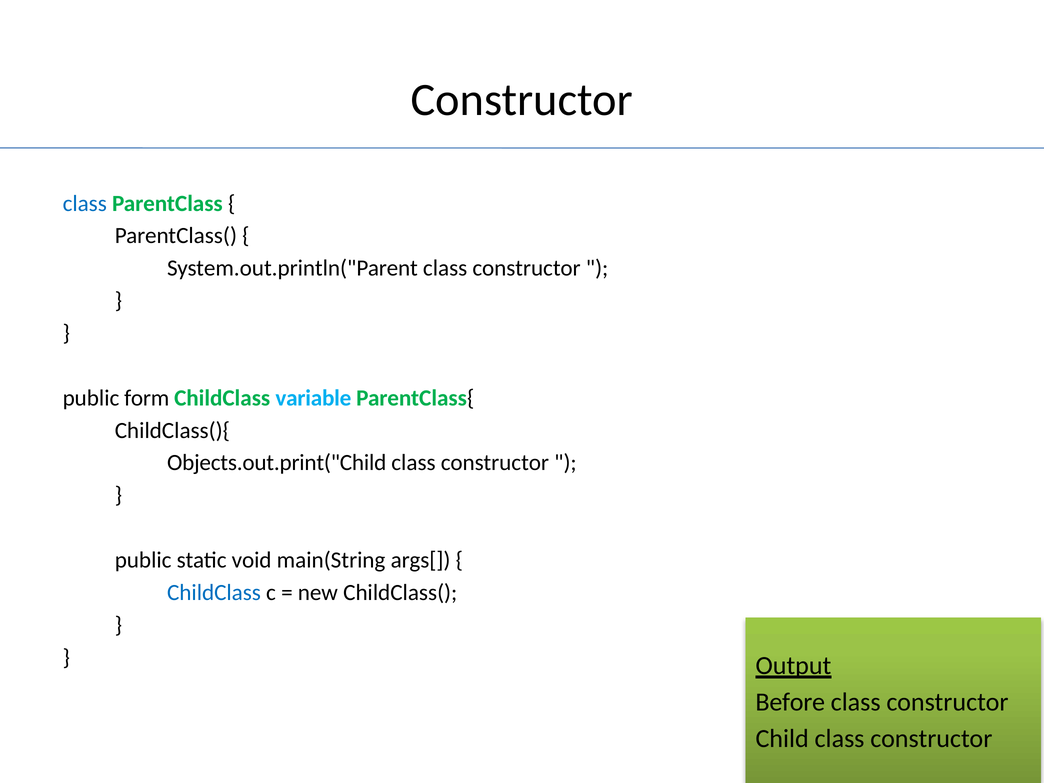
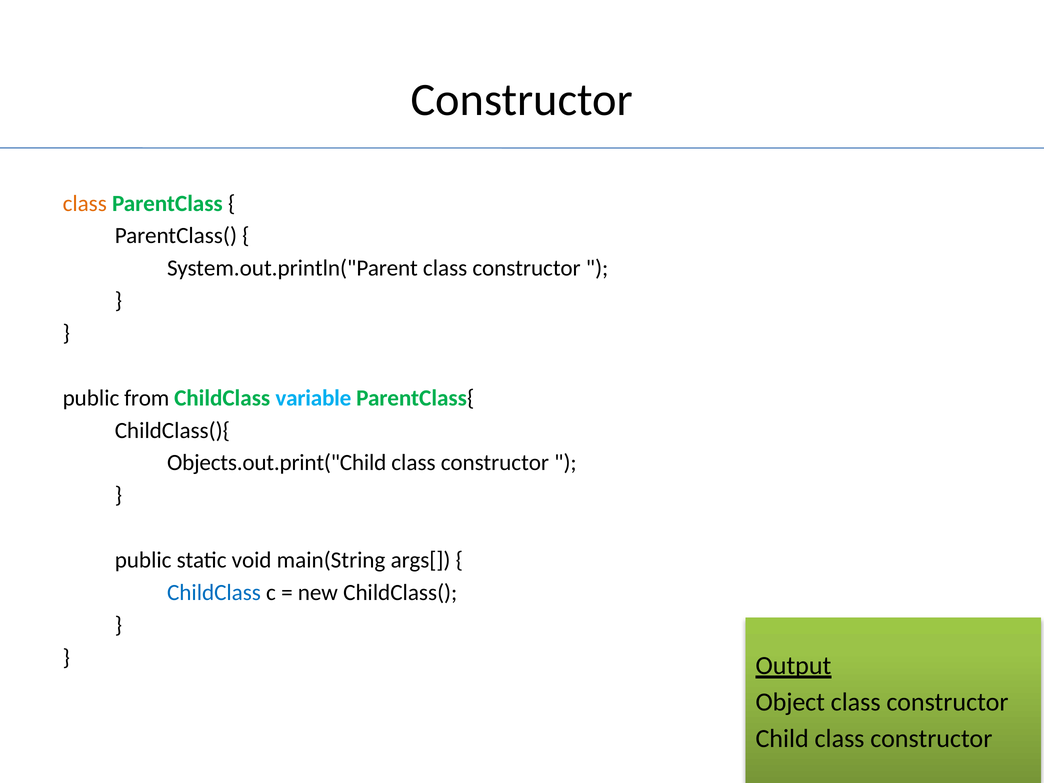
class at (85, 203) colour: blue -> orange
form: form -> from
Before: Before -> Object
